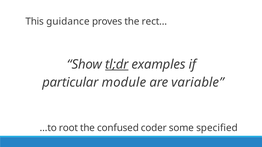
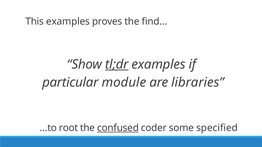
This guidance: guidance -> examples
rect…: rect… -> find…
variable: variable -> libraries
confused underline: none -> present
